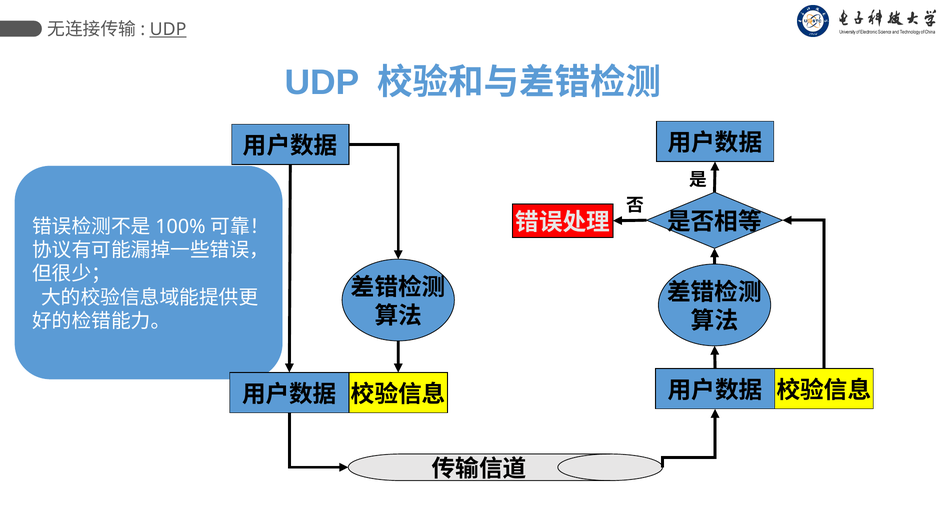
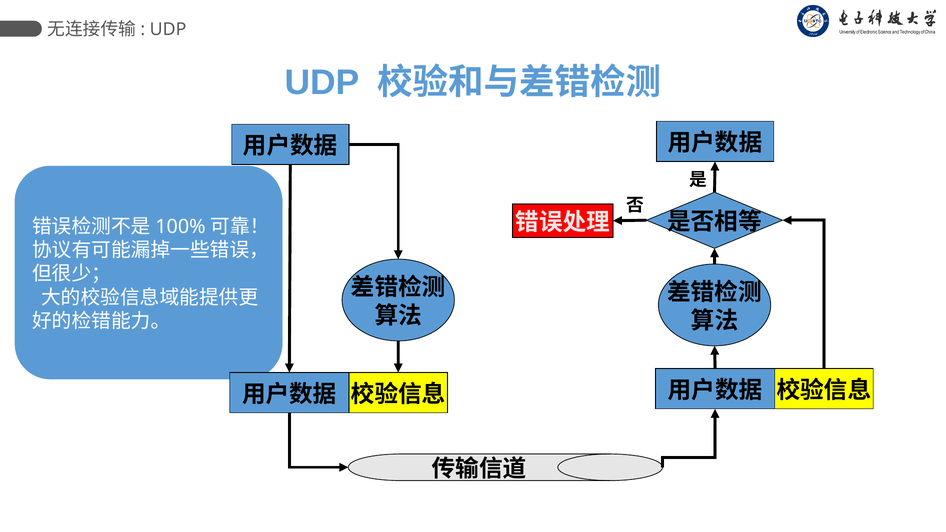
UDP at (168, 30) underline: present -> none
